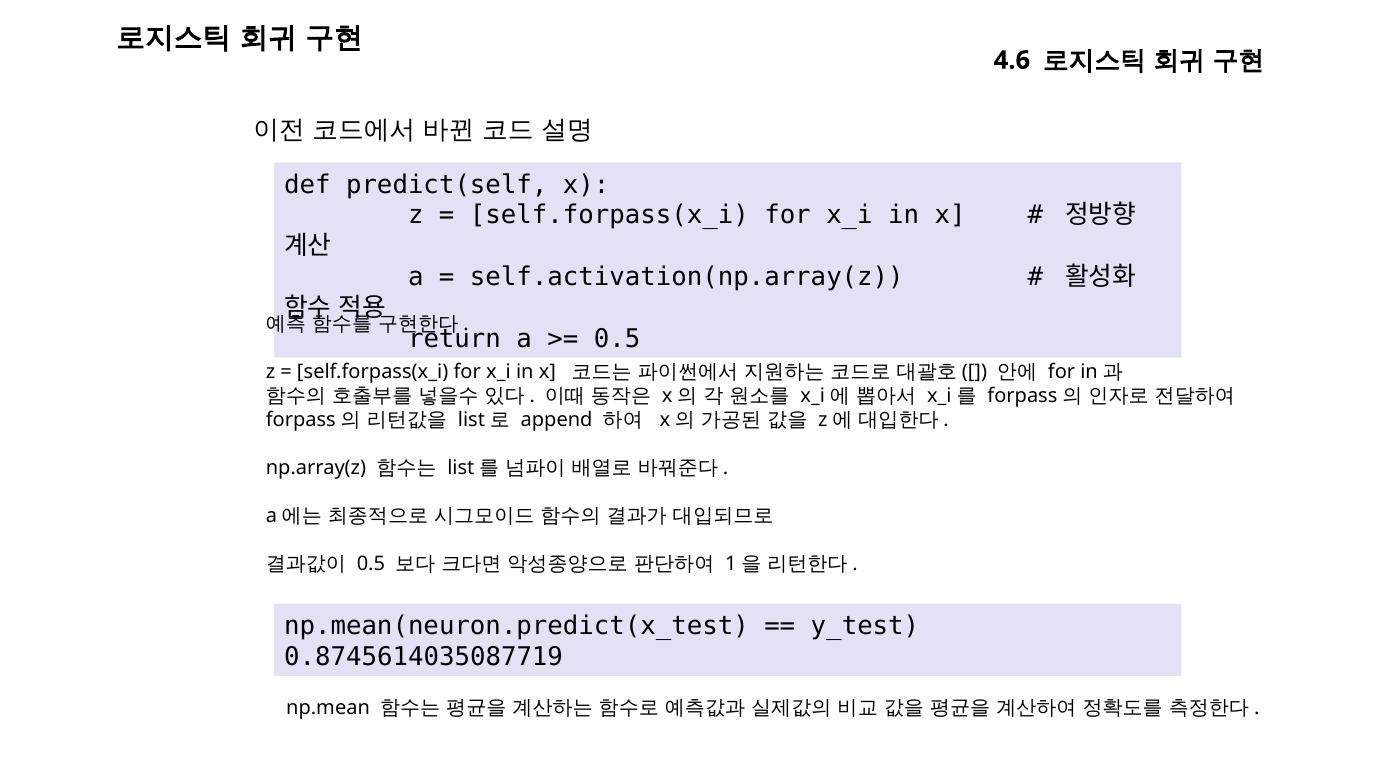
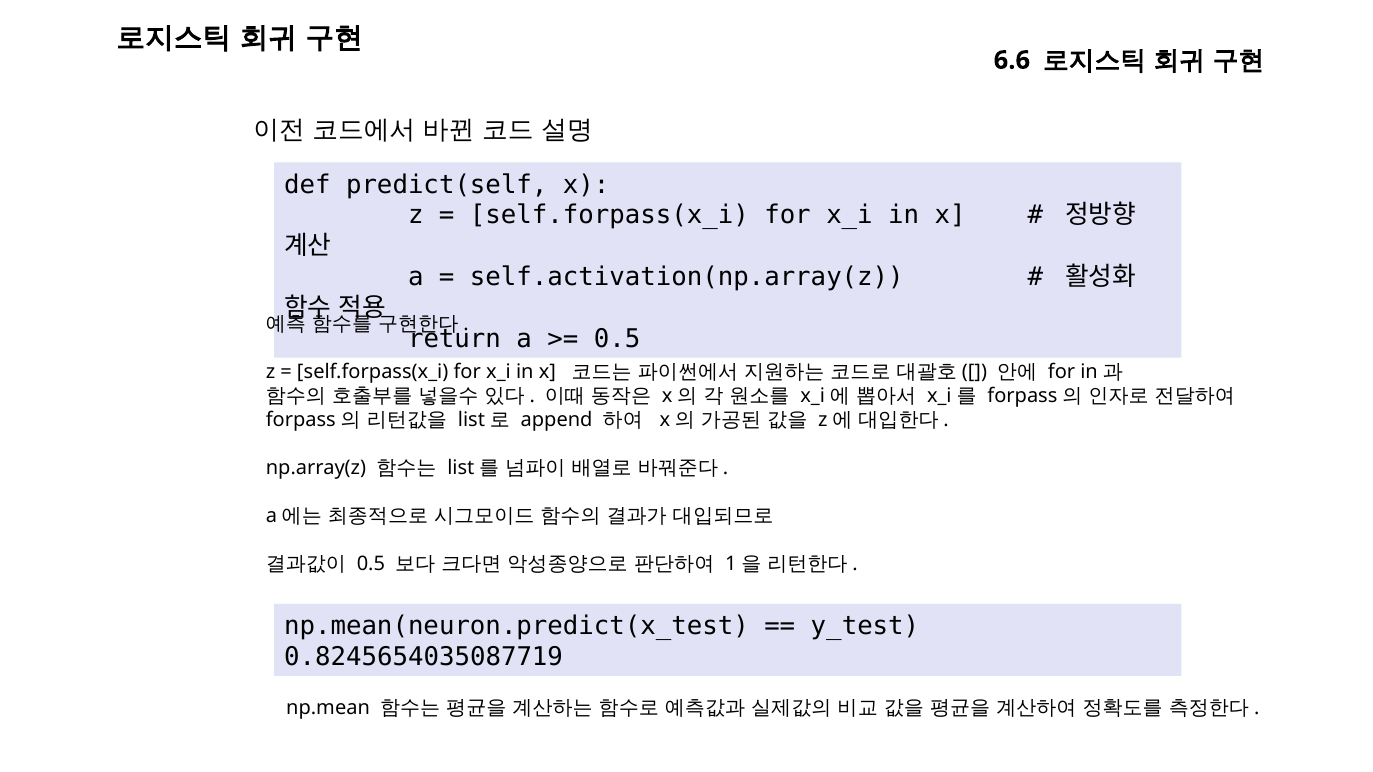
4.6: 4.6 -> 6.6
0.8745614035087719: 0.8745614035087719 -> 0.8245654035087719
